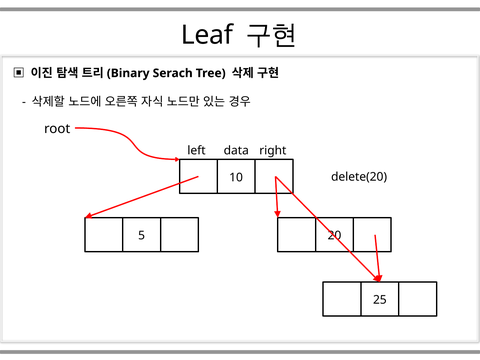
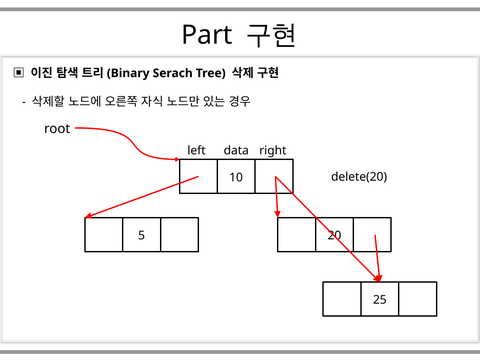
Leaf at (207, 35): Leaf -> Part
